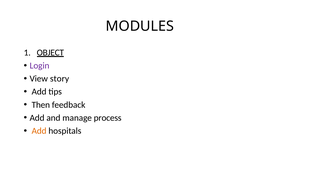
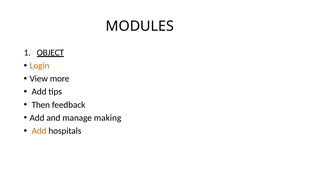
Login colour: purple -> orange
story: story -> more
process: process -> making
